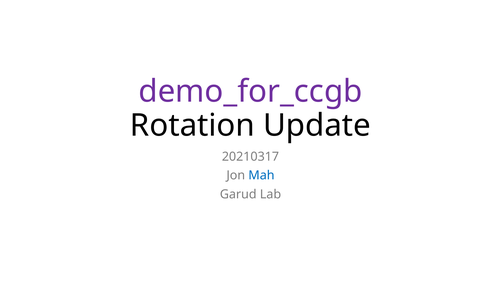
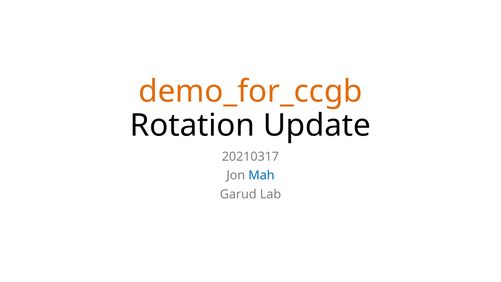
demo_for_ccgb colour: purple -> orange
